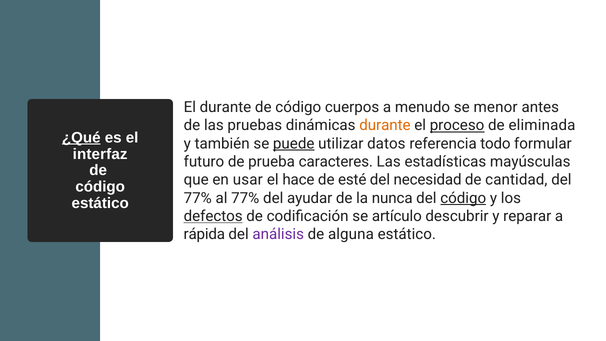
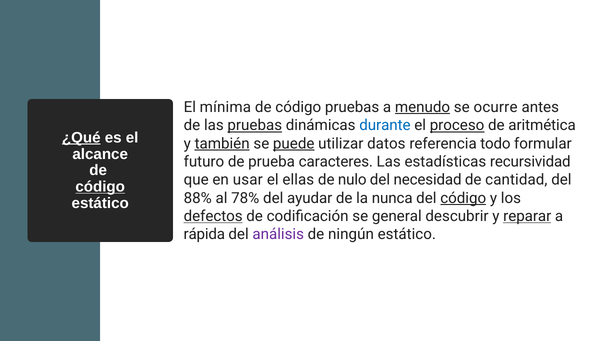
El durante: durante -> mínima
código cuerpos: cuerpos -> pruebas
menudo underline: none -> present
menor: menor -> ocurre
pruebas at (255, 125) underline: none -> present
durante at (385, 125) colour: orange -> blue
eliminada: eliminada -> aritmética
también underline: none -> present
interfaz: interfaz -> alcance
mayúsculas: mayúsculas -> recursividad
hace: hace -> ellas
esté: esté -> nulo
código at (100, 187) underline: none -> present
77% at (198, 198): 77% -> 88%
al 77%: 77% -> 78%
artículo: artículo -> general
reparar underline: none -> present
alguna: alguna -> ningún
